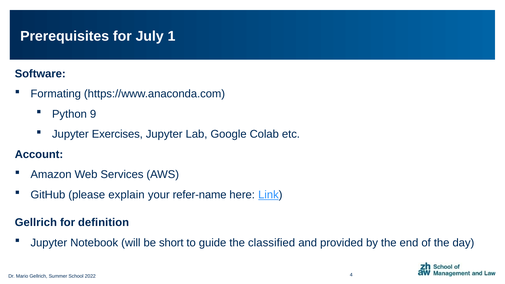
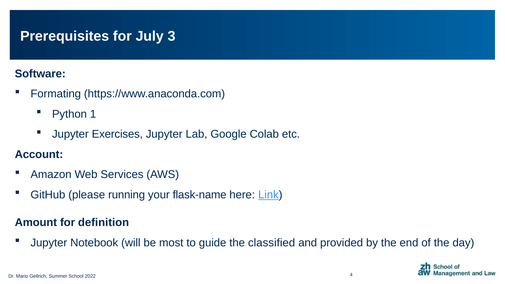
1: 1 -> 3
9: 9 -> 1
explain: explain -> running
refer-name: refer-name -> flask-name
Gellrich at (36, 223): Gellrich -> Amount
short: short -> most
